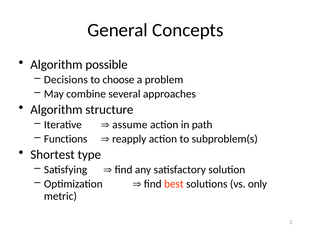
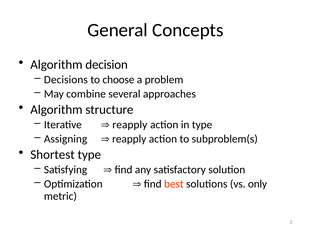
possible: possible -> decision
assume at (130, 125): assume -> reapply
in path: path -> type
Functions: Functions -> Assigning
